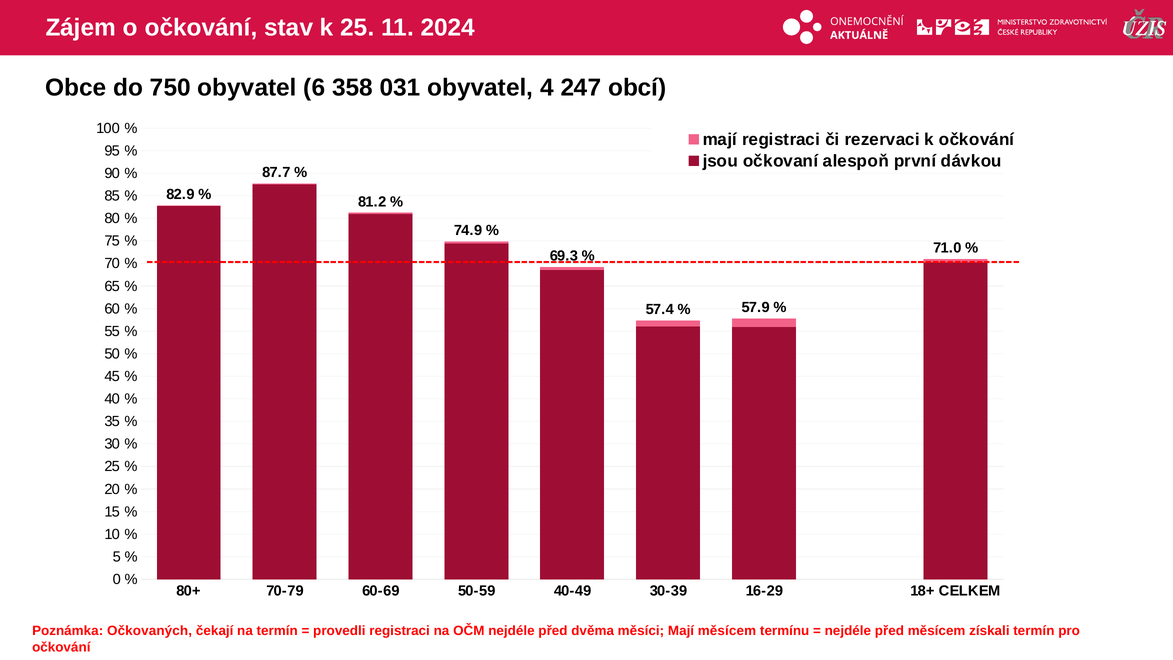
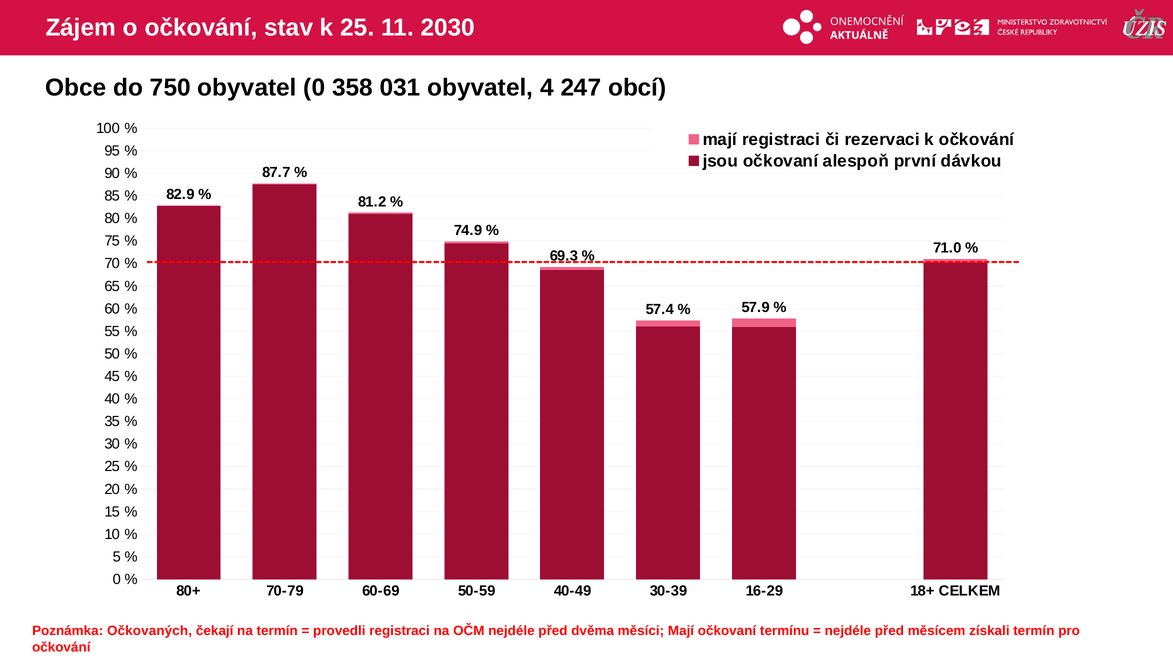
2024: 2024 -> 2030
obyvatel 6: 6 -> 0
Mají měsícem: měsícem -> očkovaní
